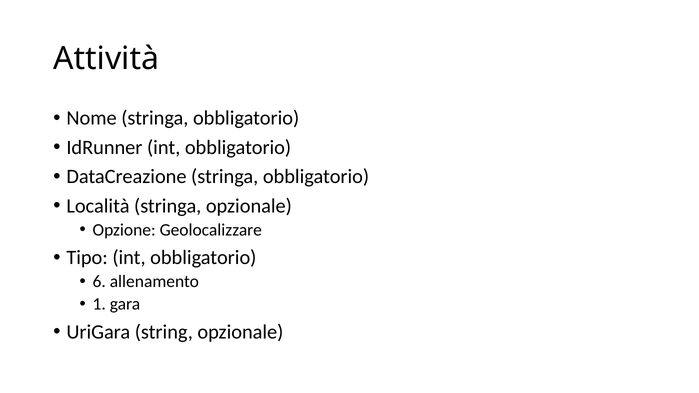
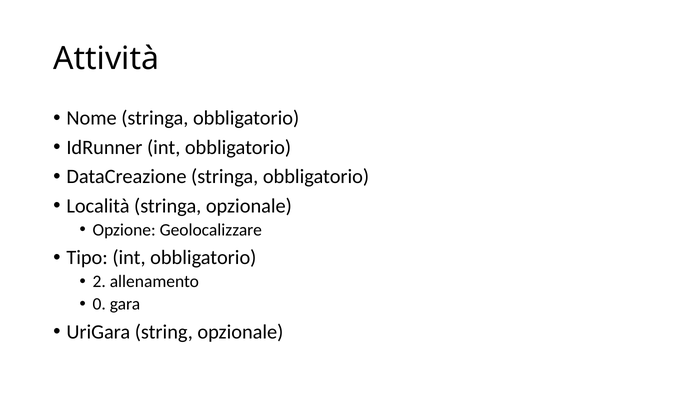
6: 6 -> 2
1: 1 -> 0
